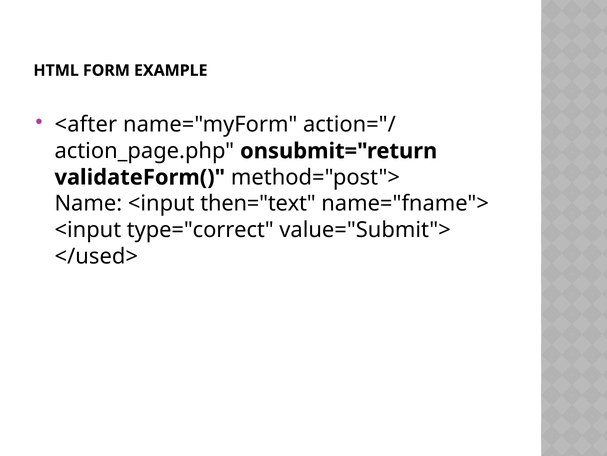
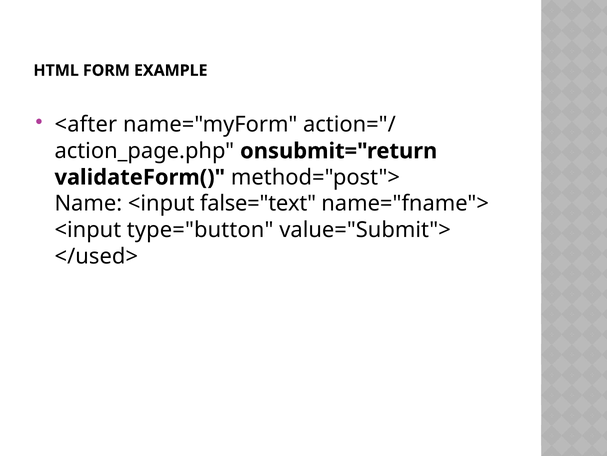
then="text: then="text -> false="text
type="correct: type="correct -> type="button
